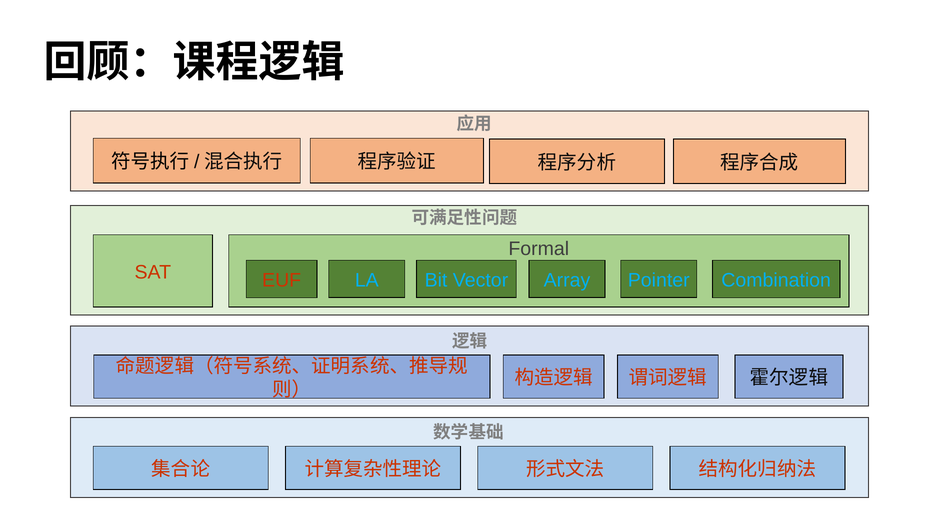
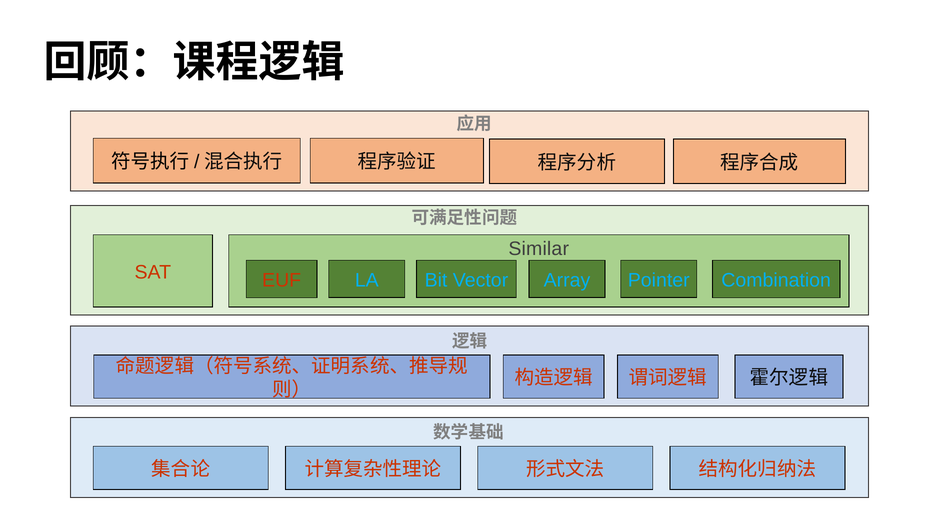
Formal: Formal -> Similar
